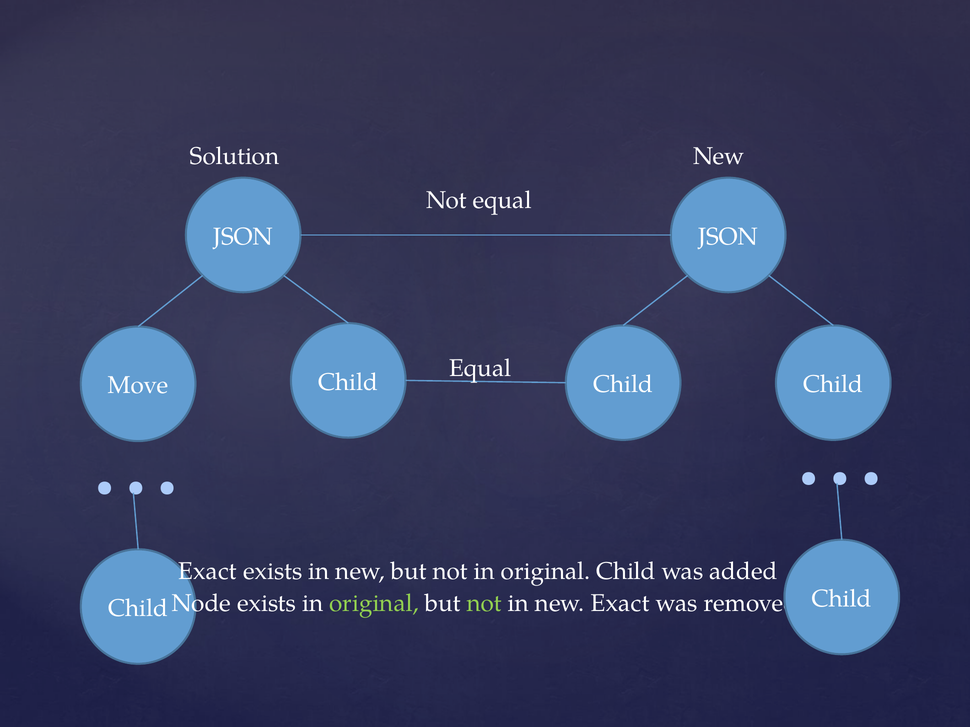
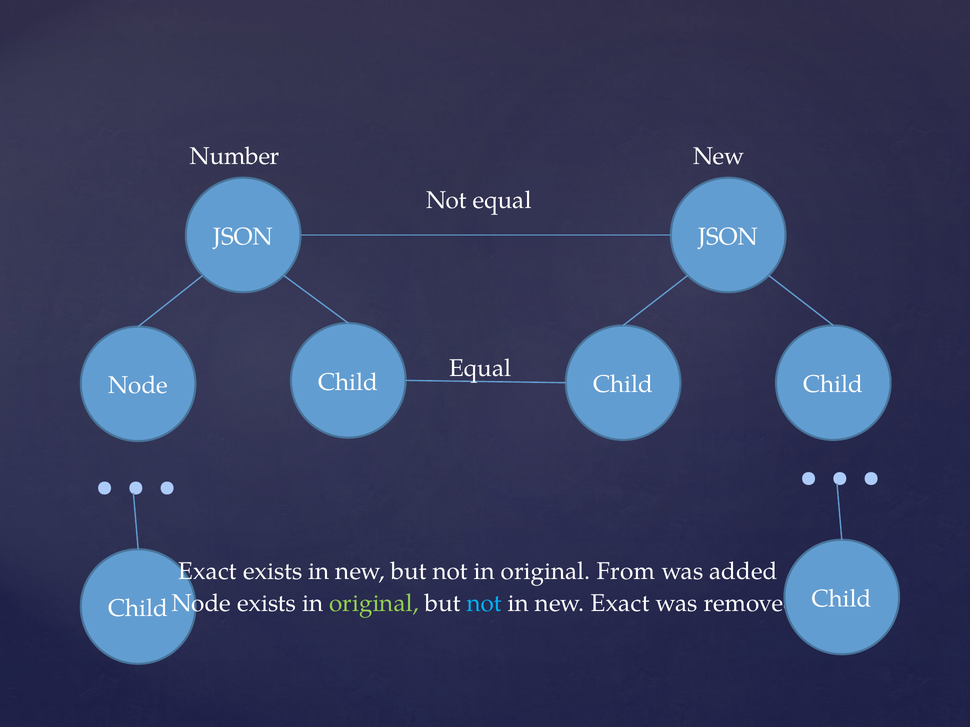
Solution: Solution -> Number
Move at (138, 386): Move -> Node
original Child: Child -> From
not at (484, 604) colour: light green -> light blue
